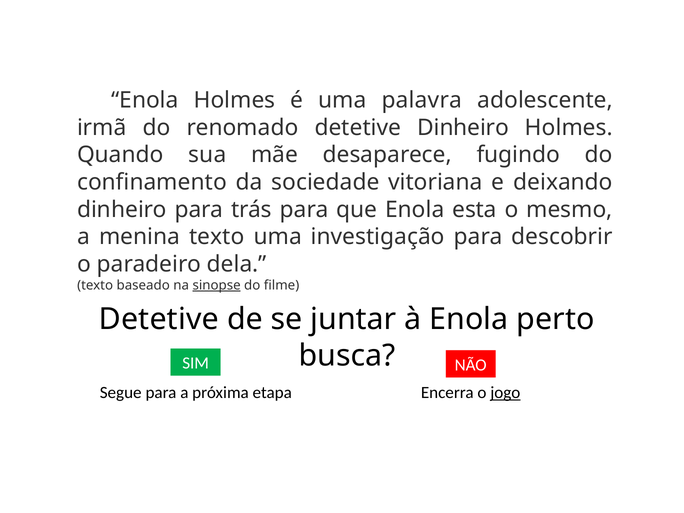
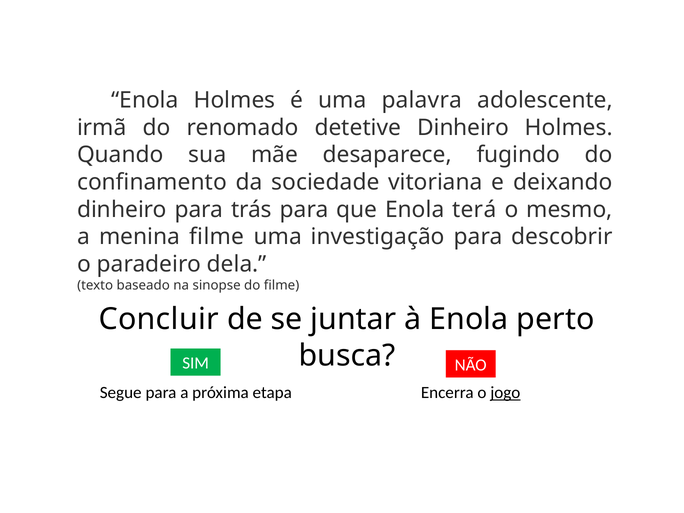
esta: esta -> terá
menina texto: texto -> filme
sinopse underline: present -> none
Detetive at (159, 319): Detetive -> Concluir
